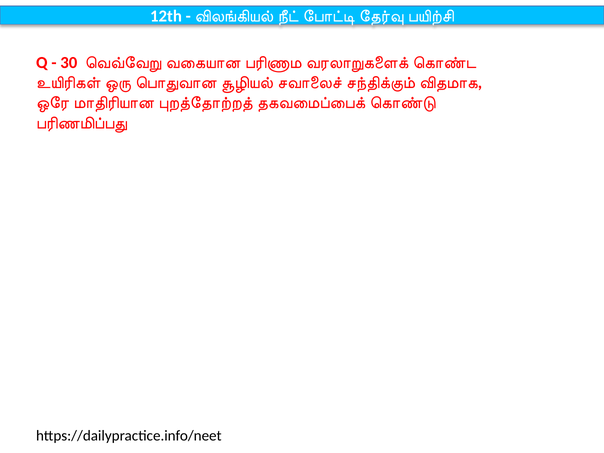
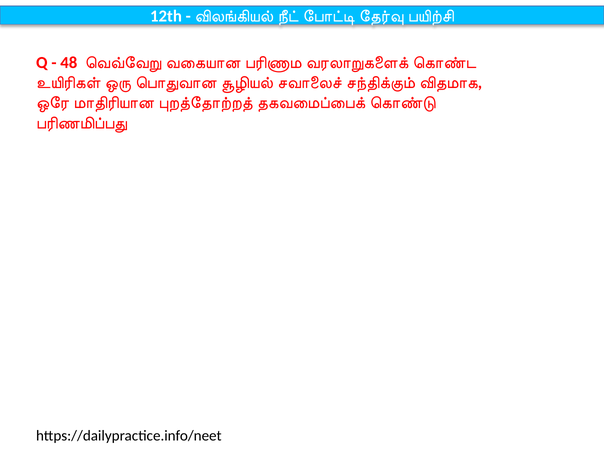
30: 30 -> 48
